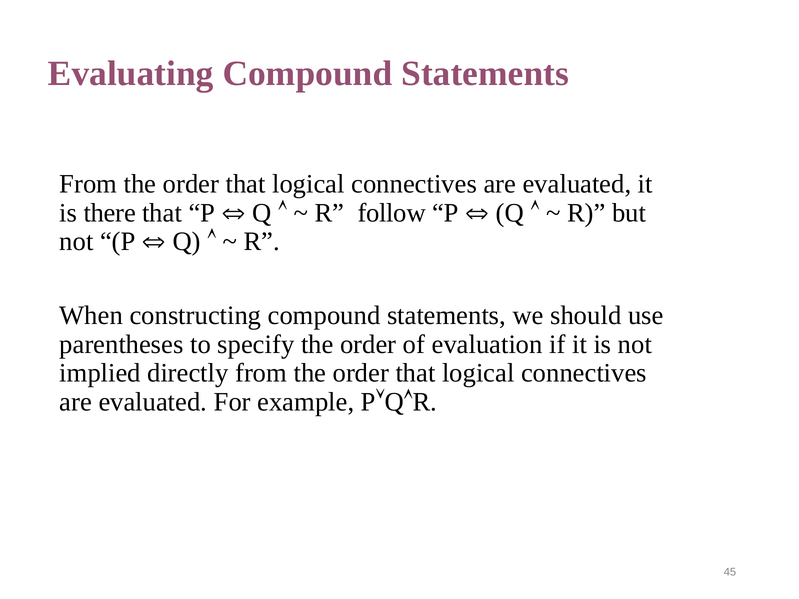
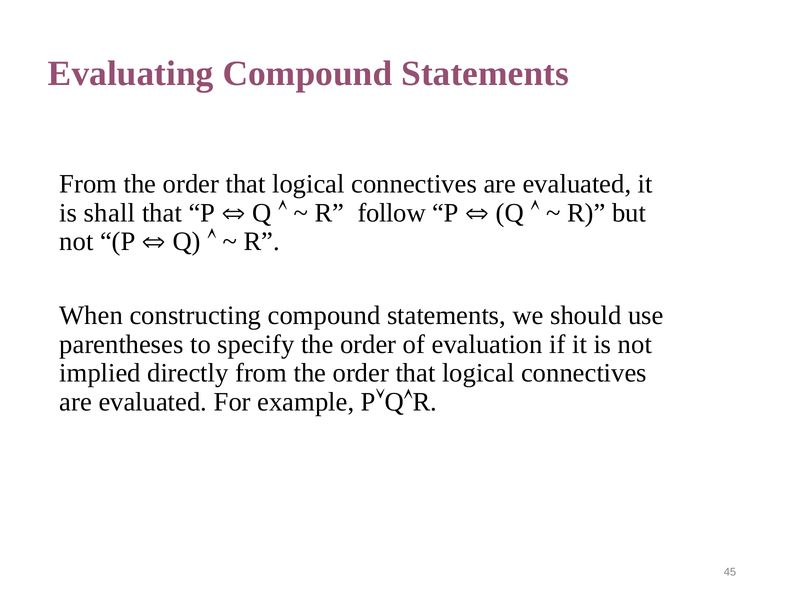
there: there -> shall
